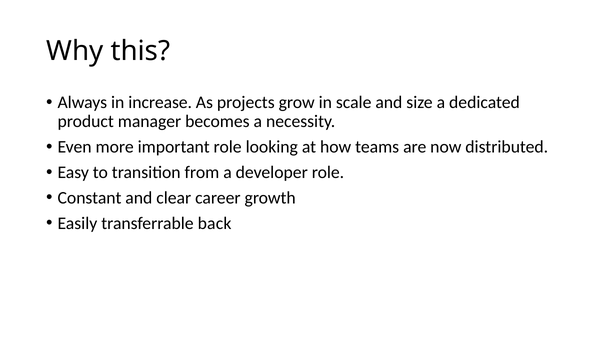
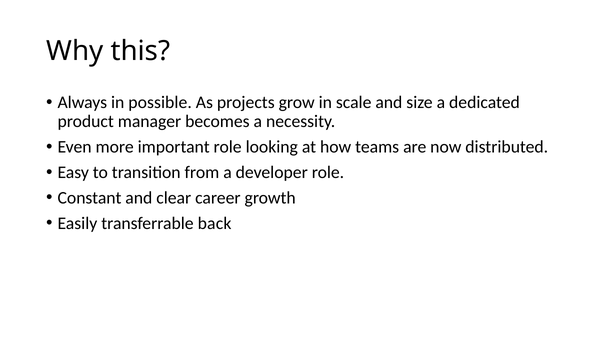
increase: increase -> possible
